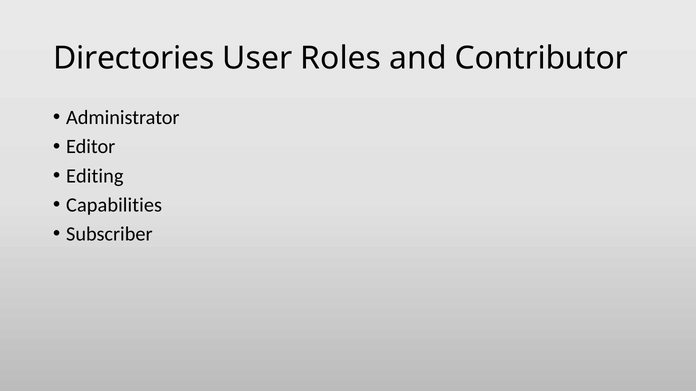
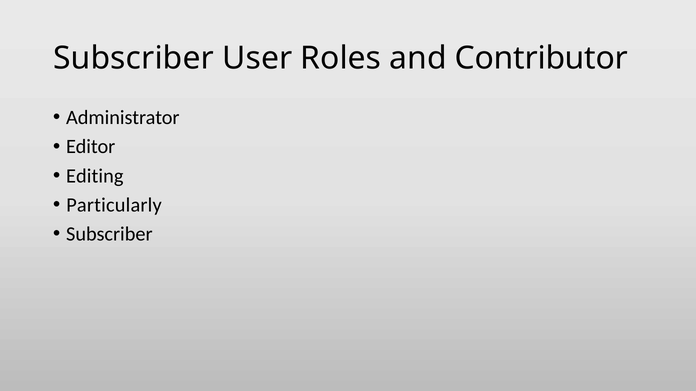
Directories at (134, 58): Directories -> Subscriber
Capabilities: Capabilities -> Particularly
